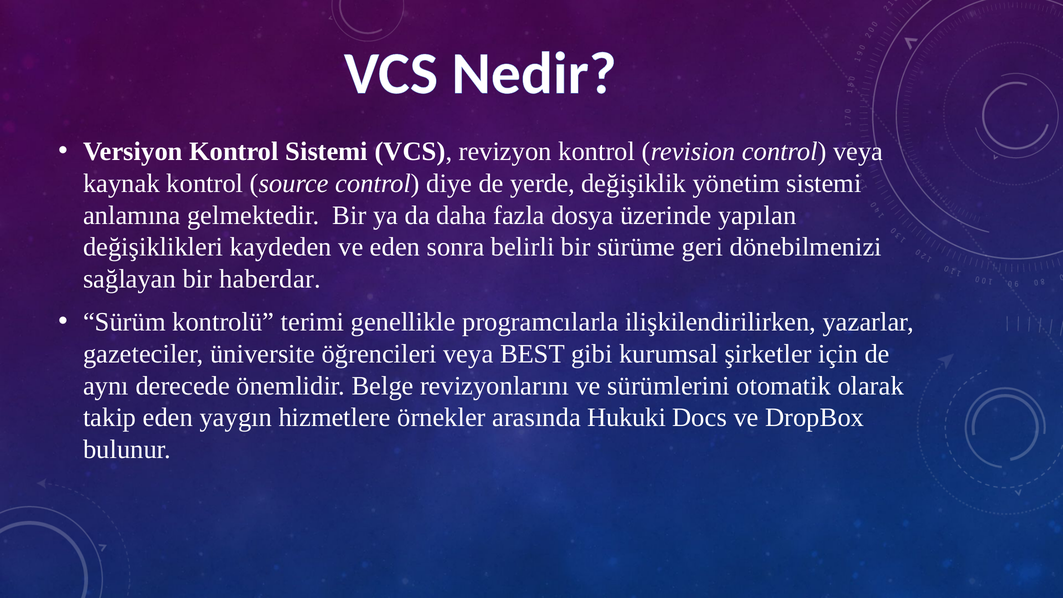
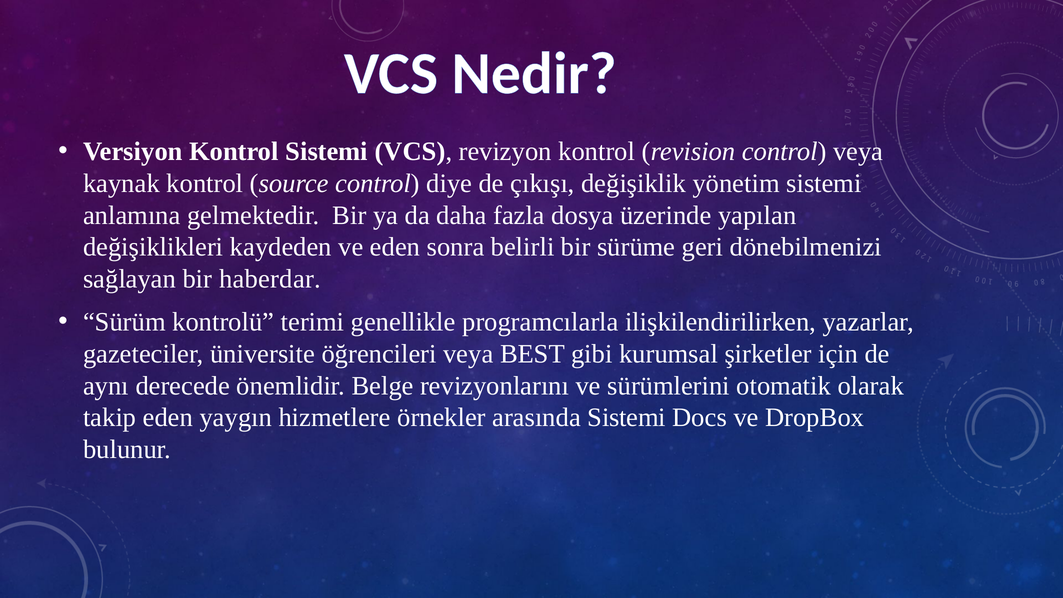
yerde: yerde -> çıkışı
arasında Hukuki: Hukuki -> Sistemi
